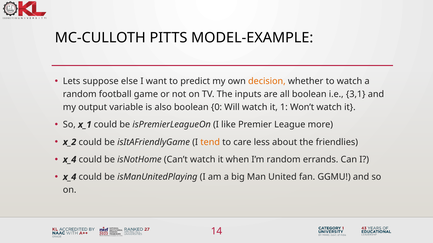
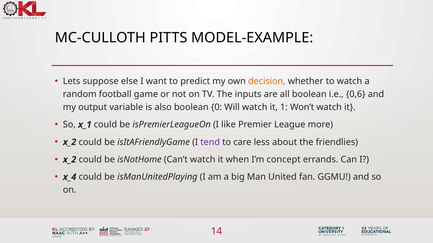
3,1: 3,1 -> 0,6
tend colour: orange -> purple
x_4 at (70, 160): x_4 -> x_2
I’m random: random -> concept
